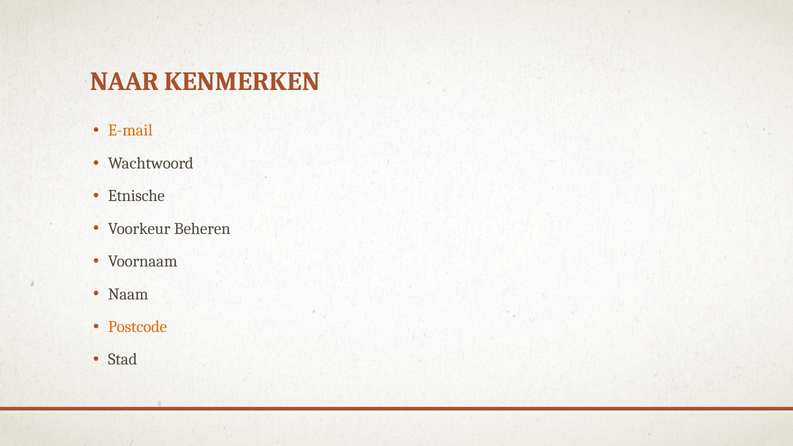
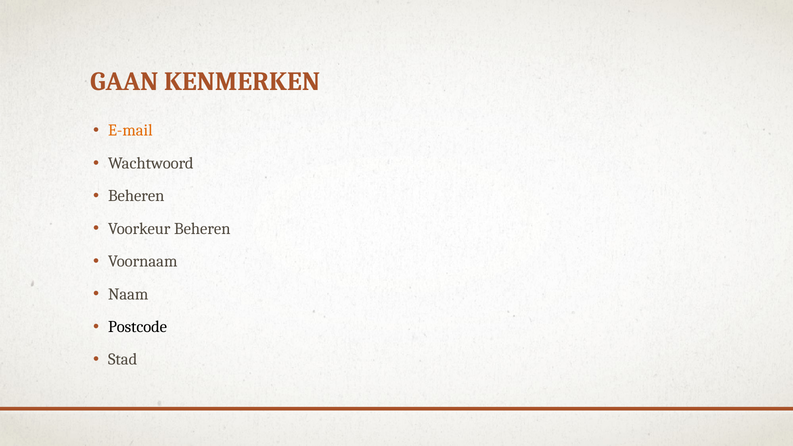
NAAR: NAAR -> GAAN
Etnische at (136, 196): Etnische -> Beheren
Postcode colour: orange -> black
